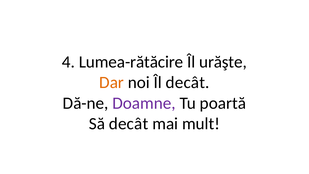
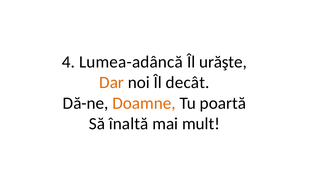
Lumea-rătăcire: Lumea-rătăcire -> Lumea-adâncă
Doamne colour: purple -> orange
Să decât: decât -> înaltă
